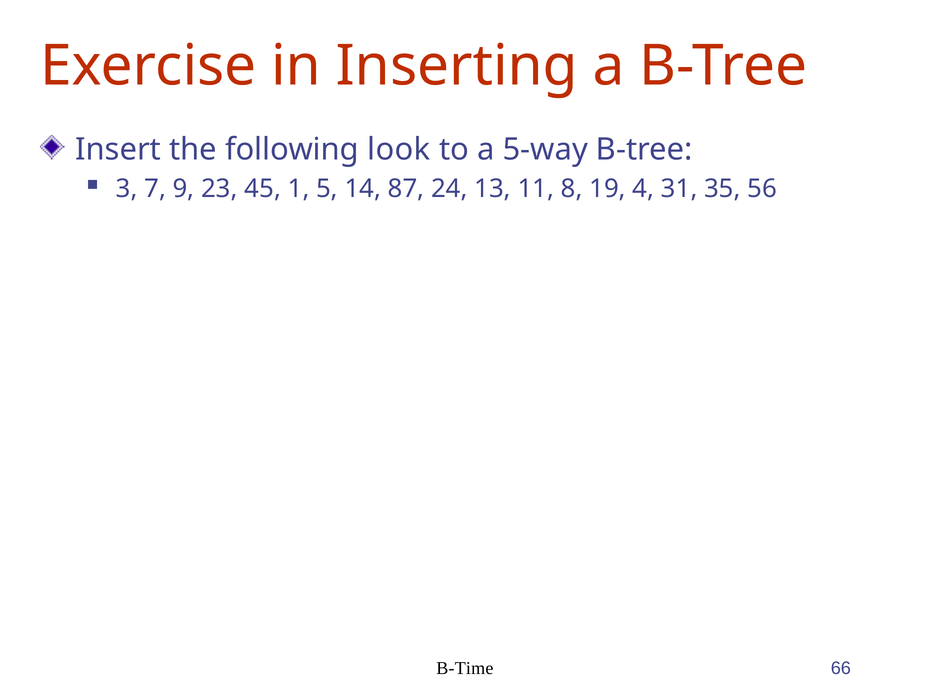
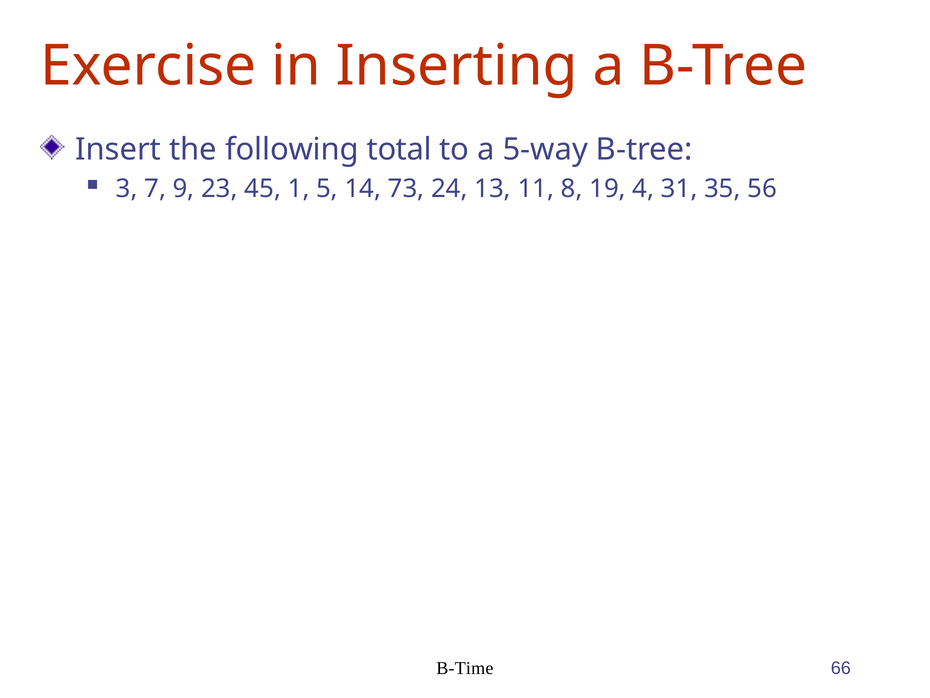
look: look -> total
87: 87 -> 73
